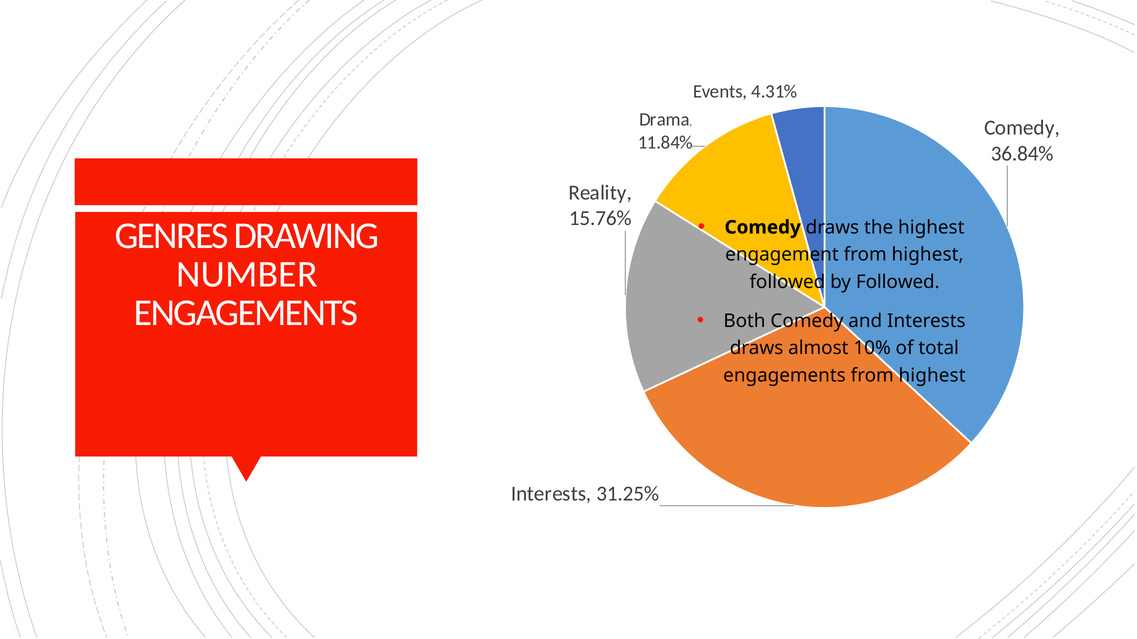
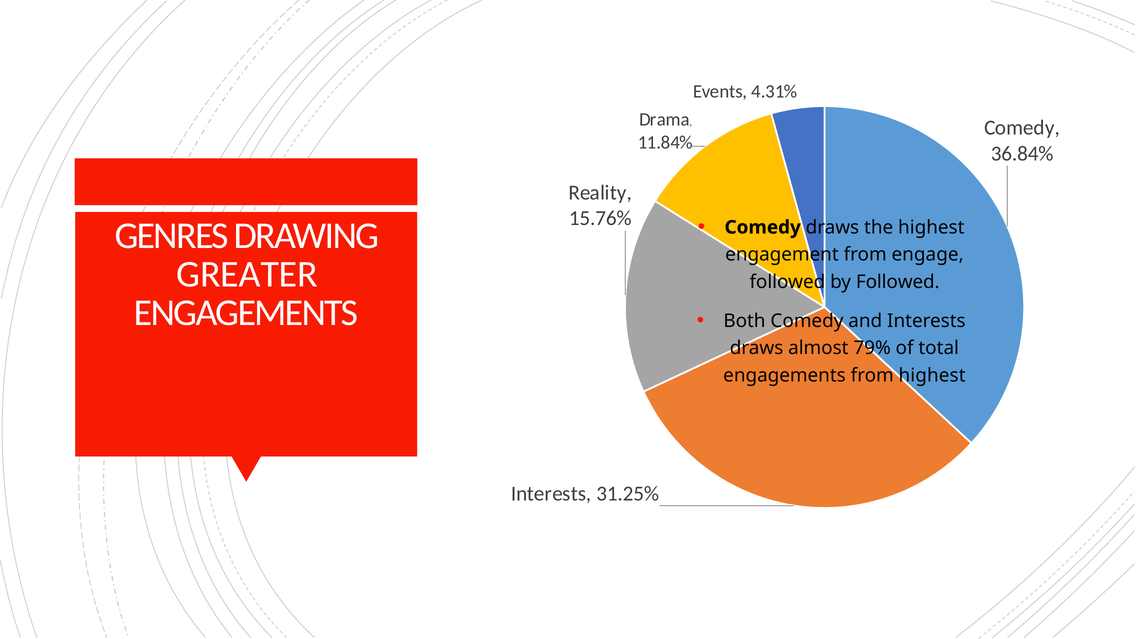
engagement from highest: highest -> engage
NUMBER: NUMBER -> GREATER
10%: 10% -> 79%
